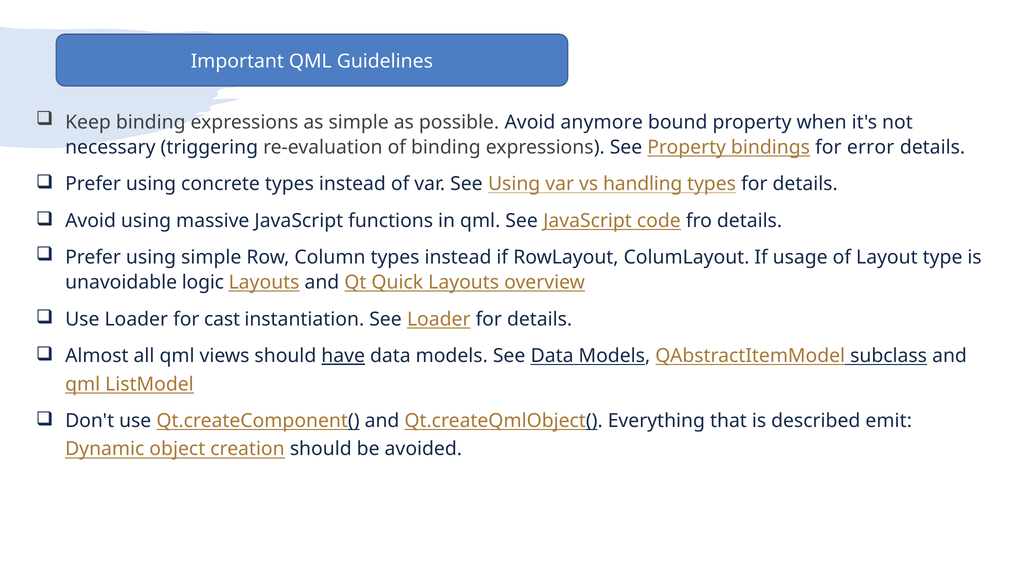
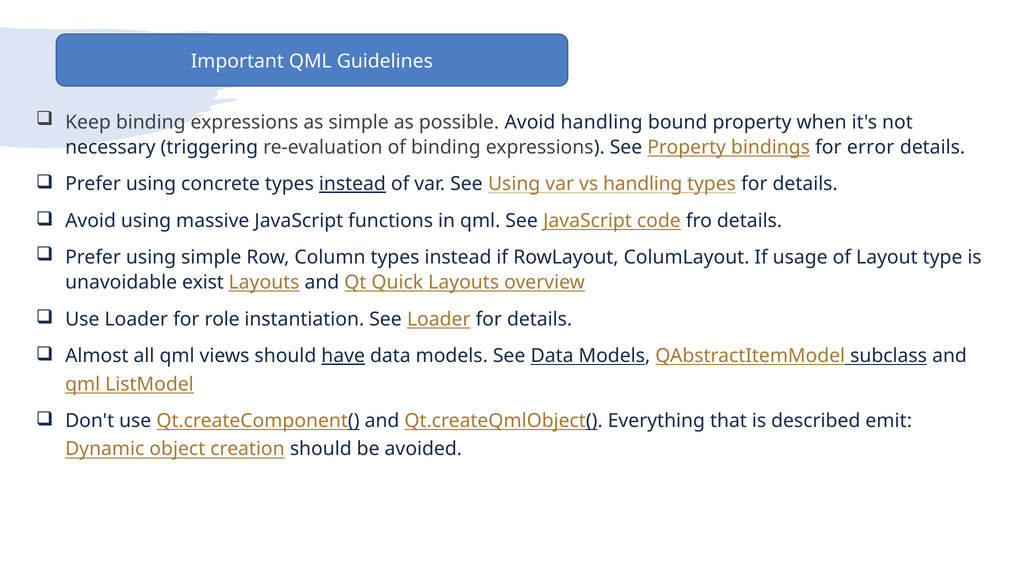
Avoid anymore: anymore -> handling
instead at (352, 184) underline: none -> present
logic: logic -> exist
cast: cast -> role
